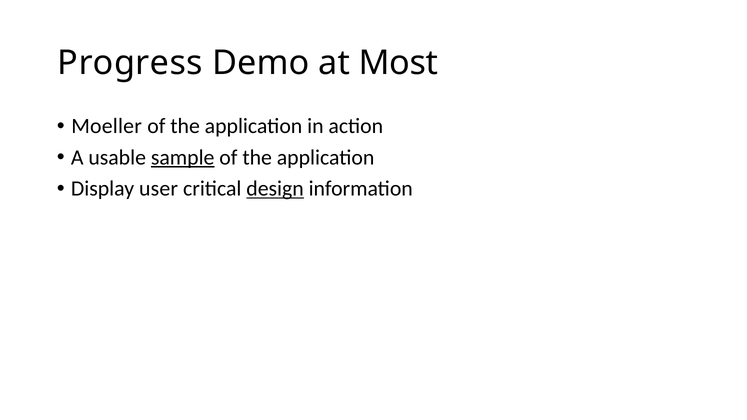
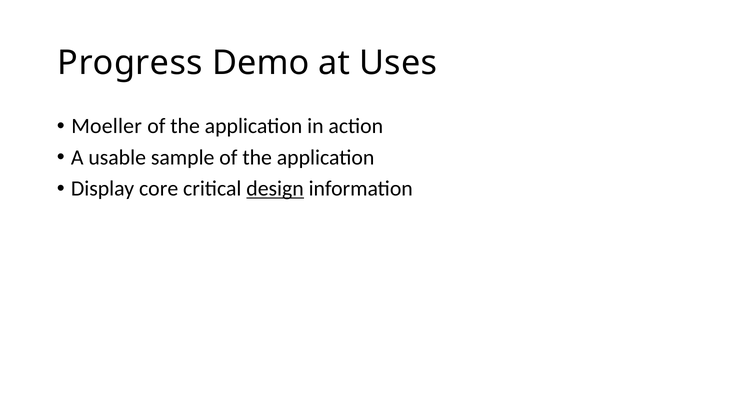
Most: Most -> Uses
sample underline: present -> none
user: user -> core
